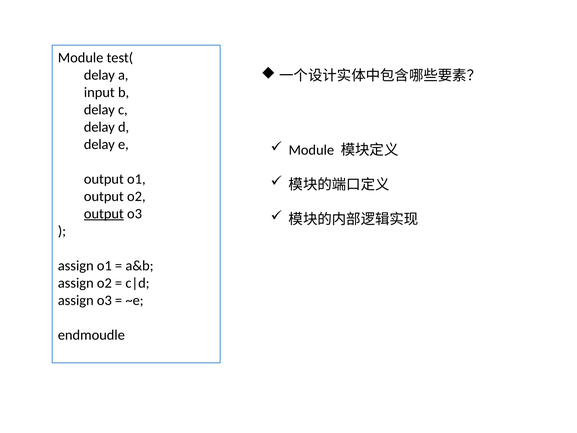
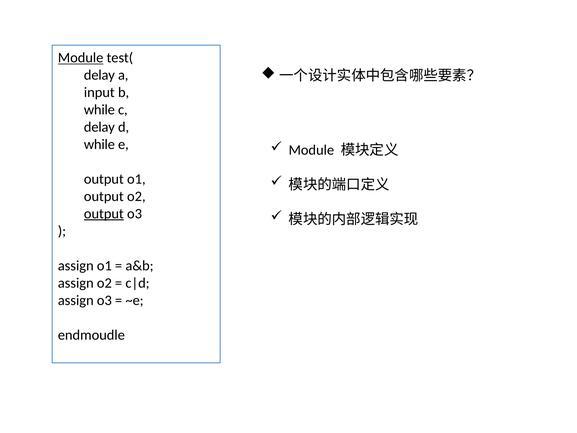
Module at (81, 58) underline: none -> present
delay at (99, 110): delay -> while
delay at (99, 144): delay -> while
